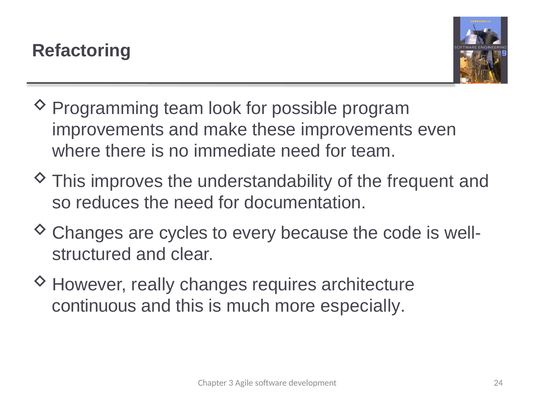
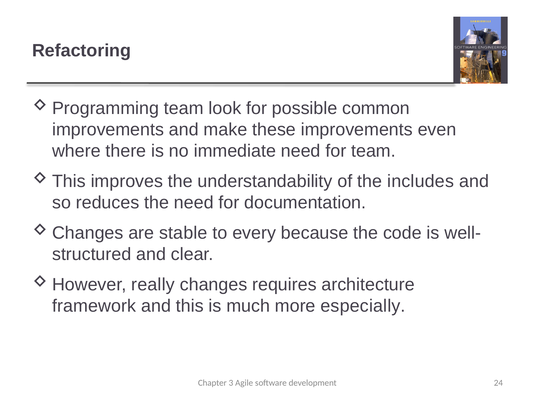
program: program -> common
frequent: frequent -> includes
cycles: cycles -> stable
continuous: continuous -> framework
